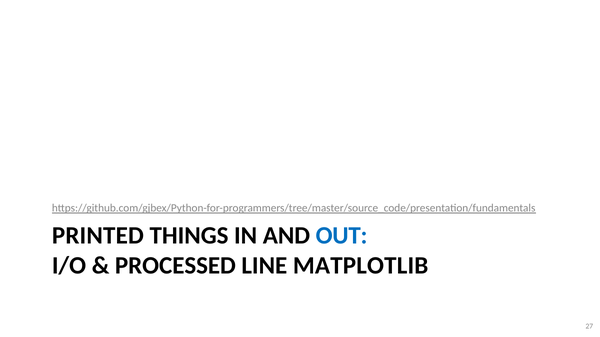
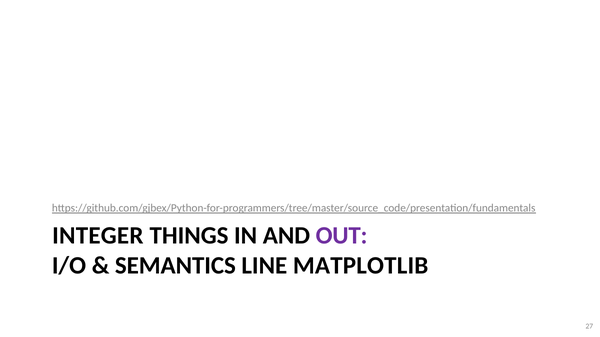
PRINTED: PRINTED -> INTEGER
OUT colour: blue -> purple
PROCESSED: PROCESSED -> SEMANTICS
